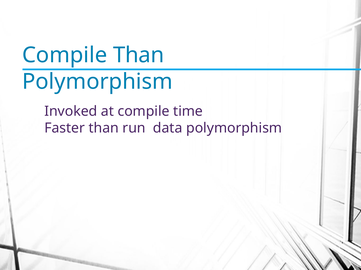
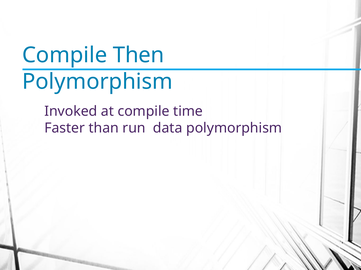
Compile Than: Than -> Then
